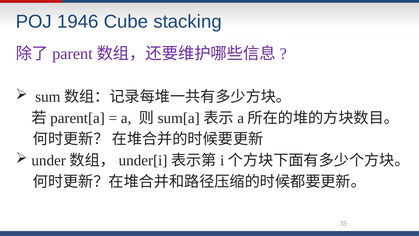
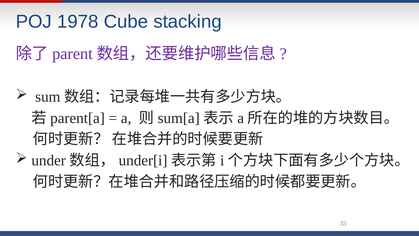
1946: 1946 -> 1978
